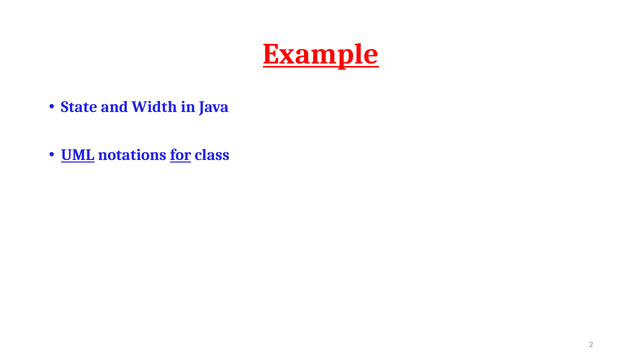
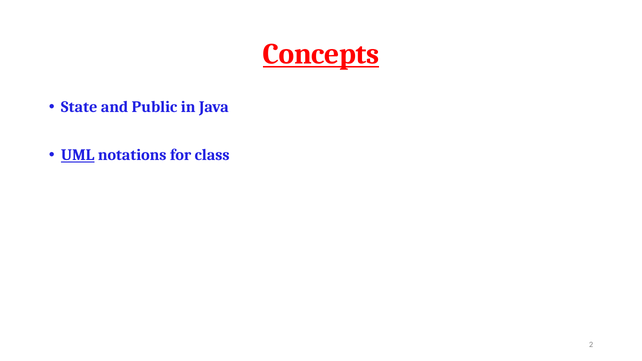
Example: Example -> Concepts
Width: Width -> Public
for underline: present -> none
